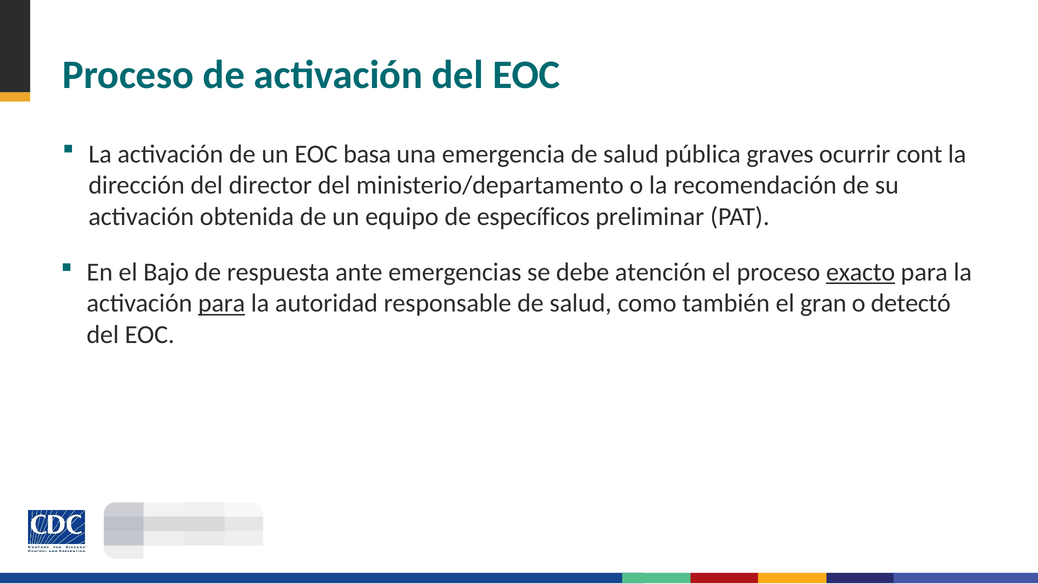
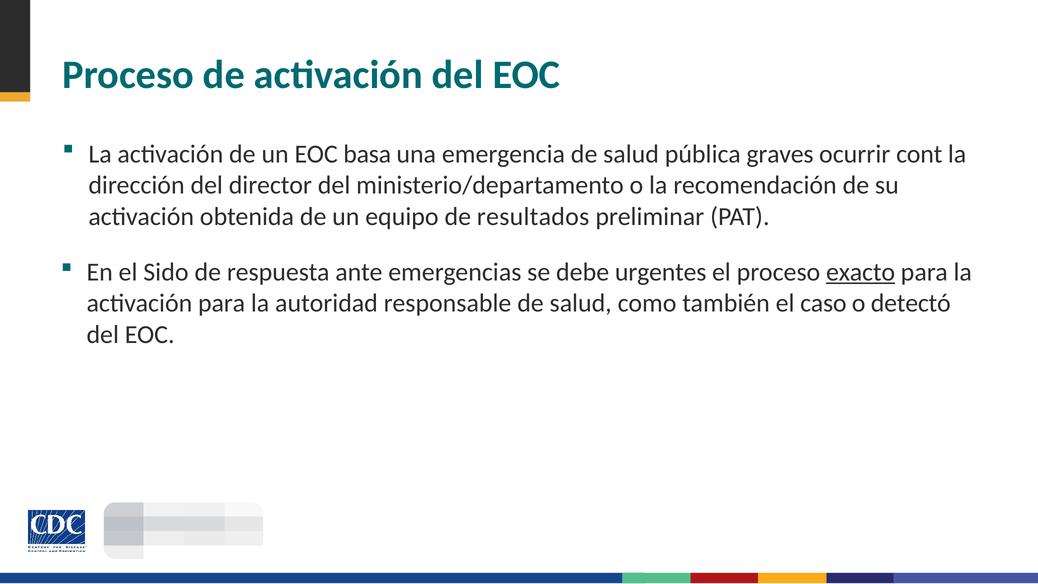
específicos: específicos -> resultados
Bajo: Bajo -> Sido
atención: atención -> urgentes
para at (222, 303) underline: present -> none
gran: gran -> caso
